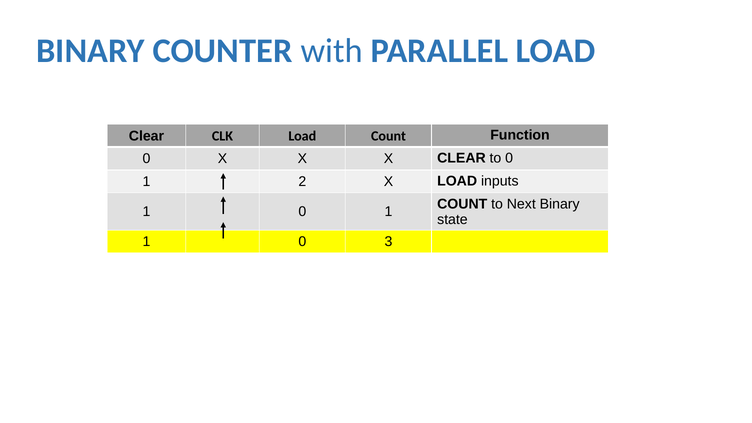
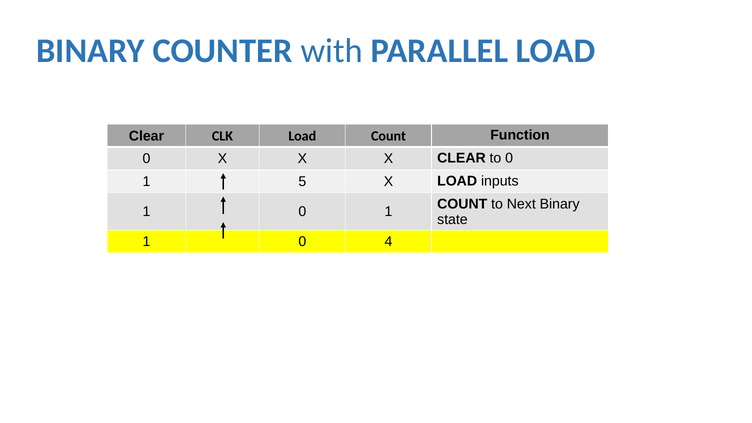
2: 2 -> 5
3: 3 -> 4
